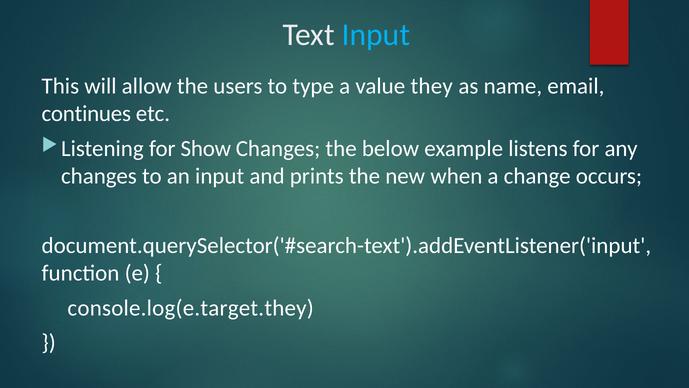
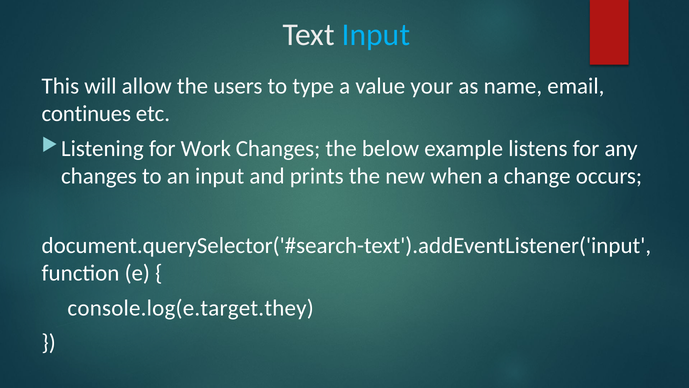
they: they -> your
Show: Show -> Work
